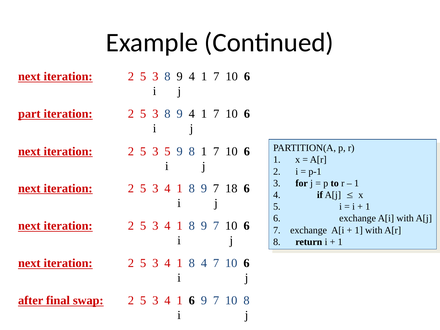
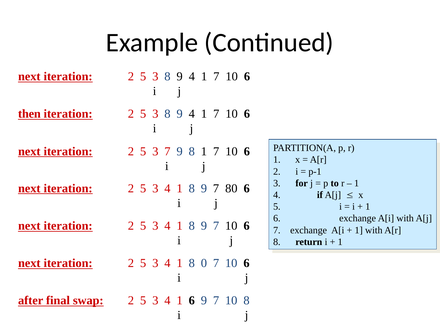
part: part -> then
3 5: 5 -> 7
18: 18 -> 80
8 4: 4 -> 0
